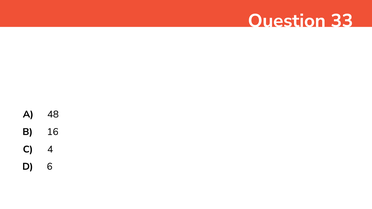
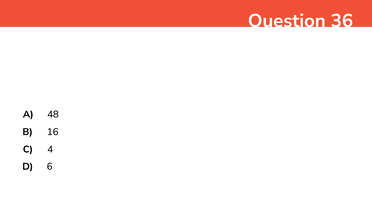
33: 33 -> 36
